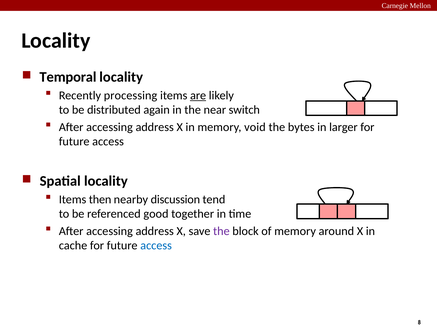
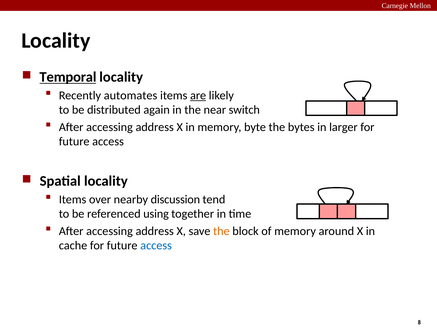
Temporal underline: none -> present
processing: processing -> automates
void: void -> byte
then: then -> over
good: good -> using
the at (221, 231) colour: purple -> orange
